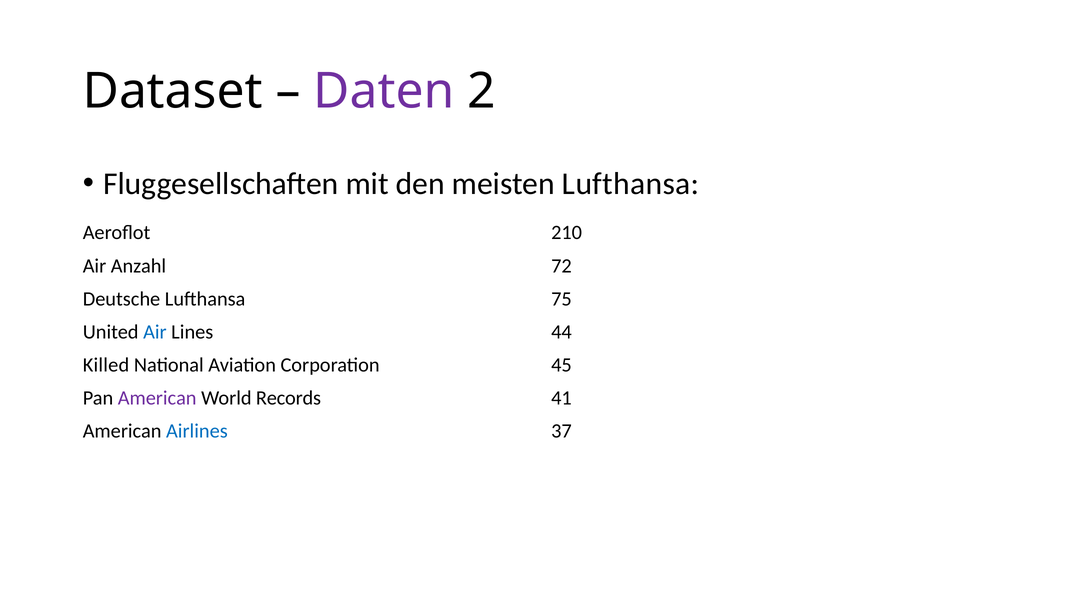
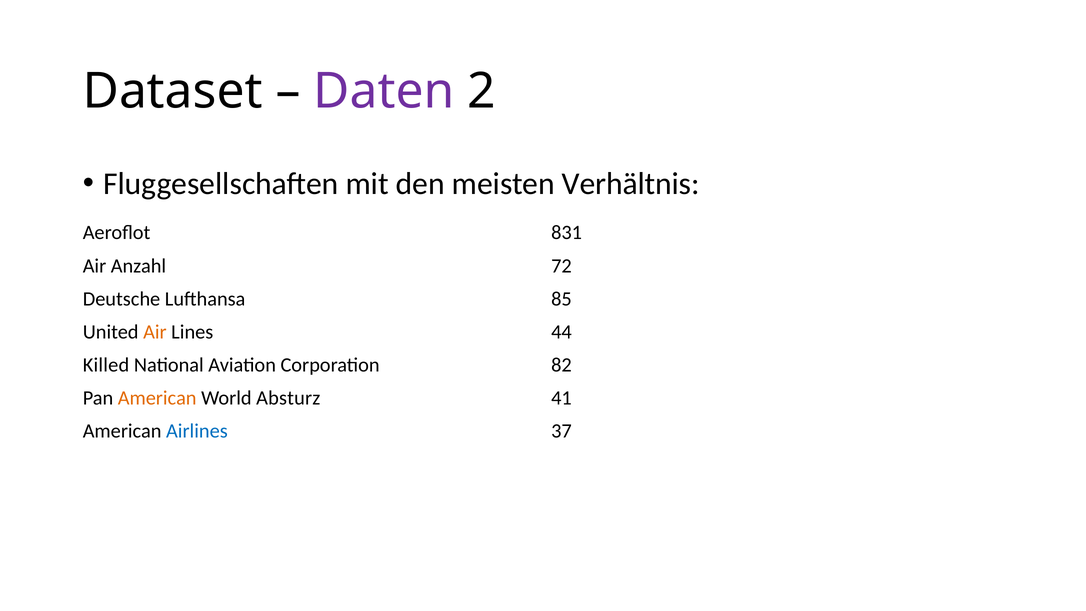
meisten Lufthansa: Lufthansa -> Verhältnis
210: 210 -> 831
75: 75 -> 85
Air at (155, 332) colour: blue -> orange
45: 45 -> 82
American at (157, 398) colour: purple -> orange
Records: Records -> Absturz
